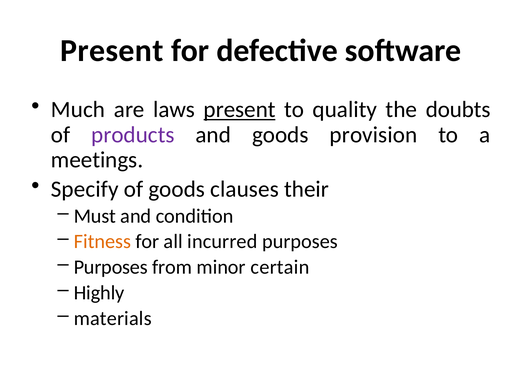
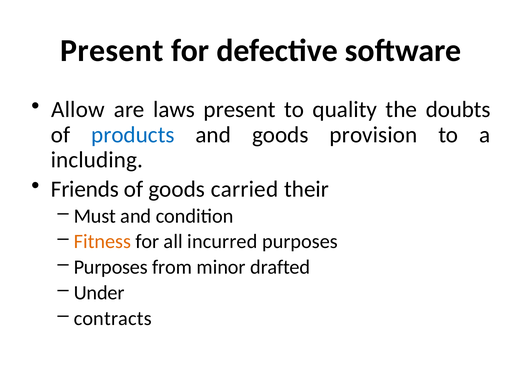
Much: Much -> Allow
present at (240, 110) underline: present -> none
products colour: purple -> blue
meetings: meetings -> including
Specify: Specify -> Friends
clauses: clauses -> carried
certain: certain -> drafted
Highly: Highly -> Under
materials: materials -> contracts
